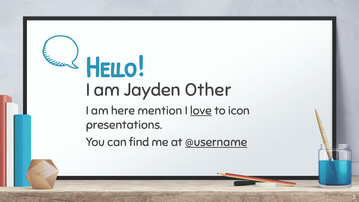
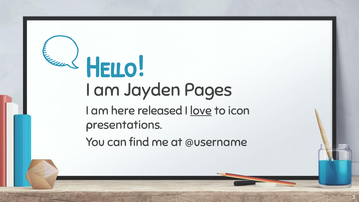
Other: Other -> Pages
mention: mention -> released
@username underline: present -> none
